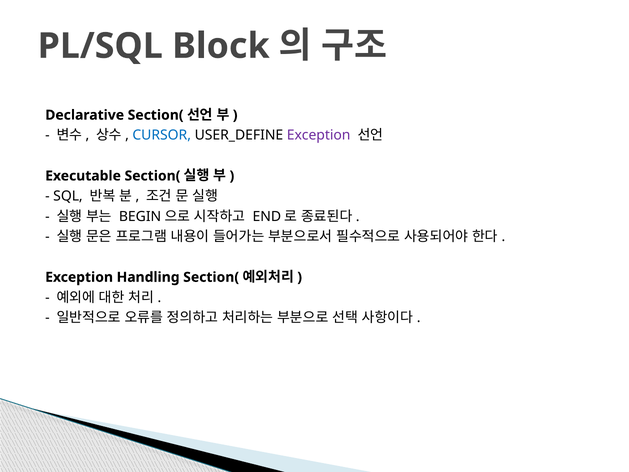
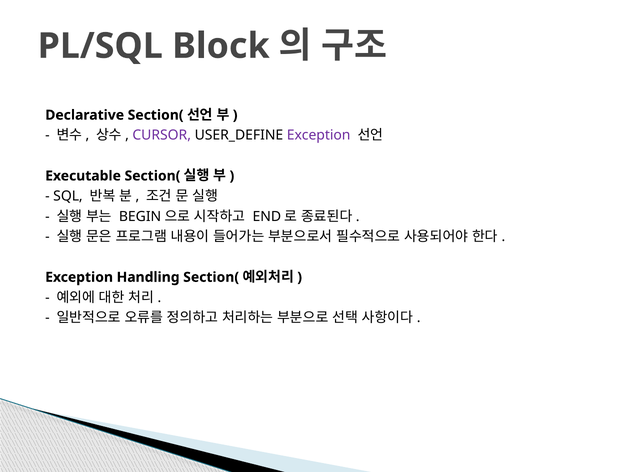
CURSOR colour: blue -> purple
